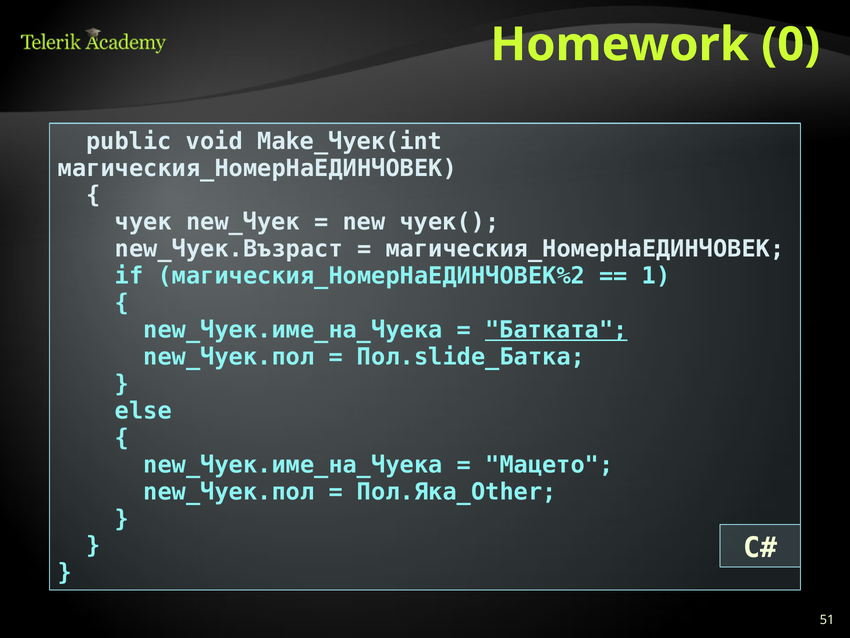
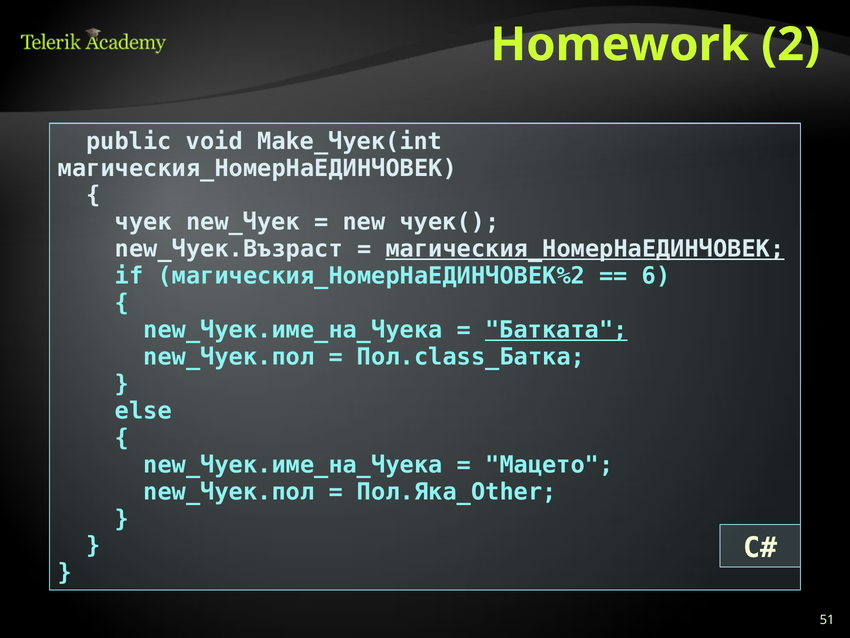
0: 0 -> 2
магическия_НомерНаЕДИНЧОВЕК at (585, 249) underline: none -> present
1: 1 -> 6
Пол.slide_Батка: Пол.slide_Батка -> Пол.class_Батка
